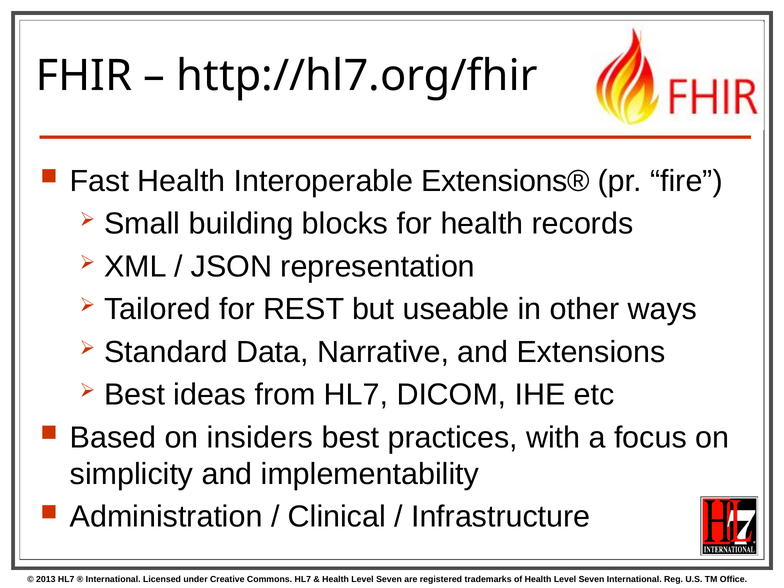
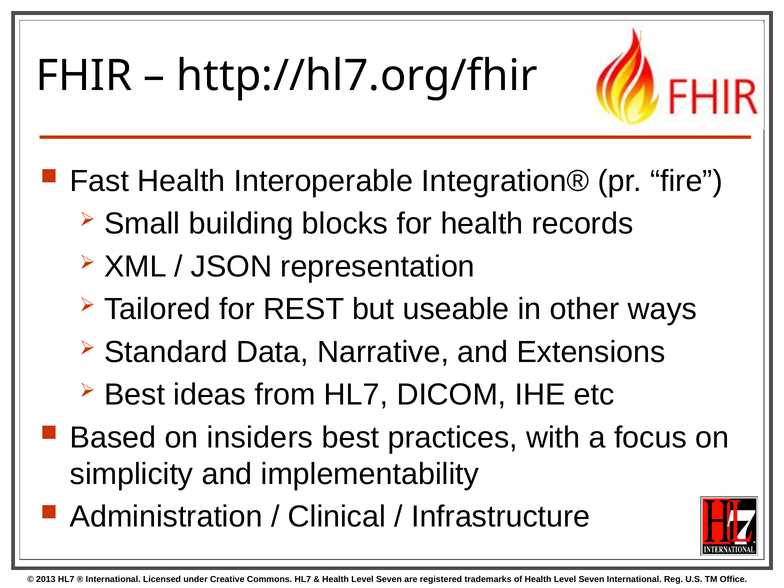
Extensions®: Extensions® -> Integration®
